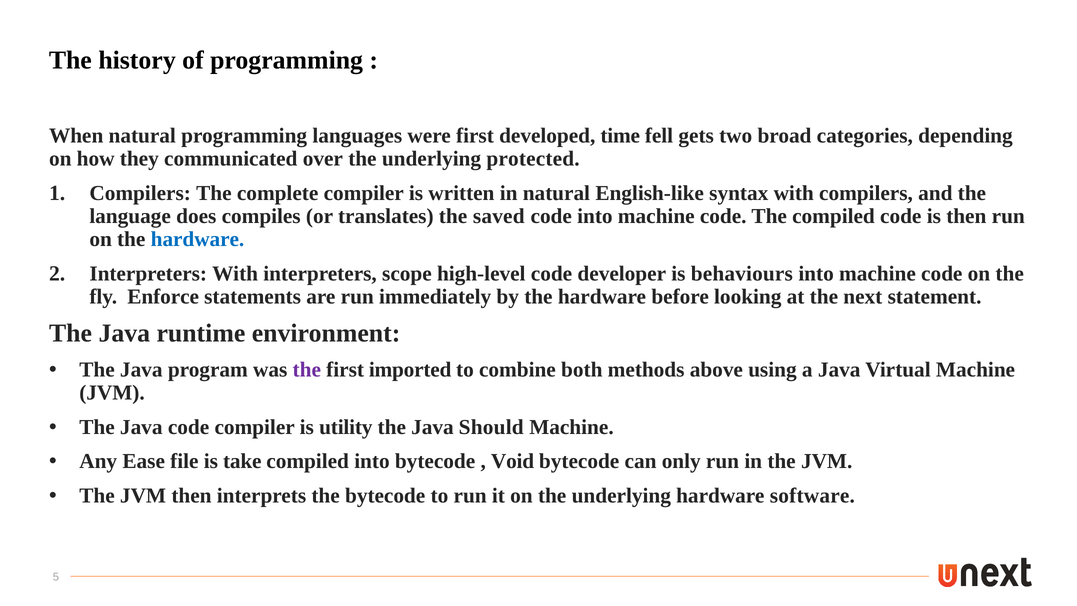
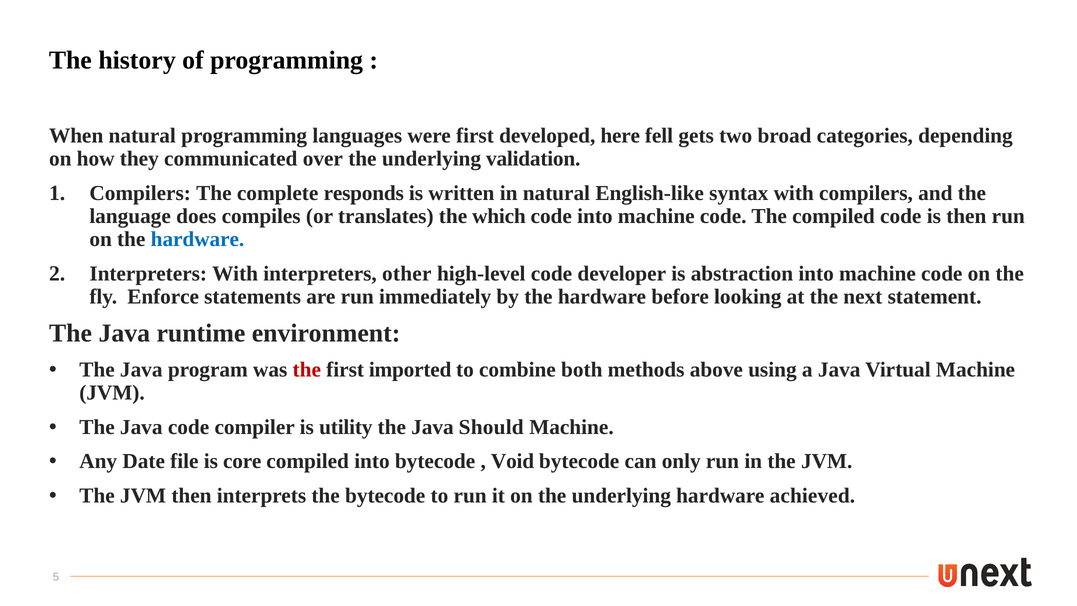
time: time -> here
protected: protected -> validation
complete compiler: compiler -> responds
saved: saved -> which
scope: scope -> other
behaviours: behaviours -> abstraction
the at (307, 370) colour: purple -> red
Ease: Ease -> Date
take: take -> core
software: software -> achieved
